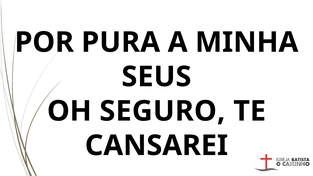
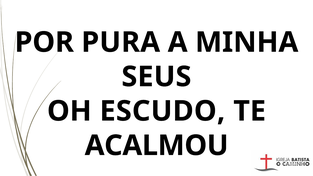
SEGURO: SEGURO -> ESCUDO
CANSAREI: CANSAREI -> ACALMOU
